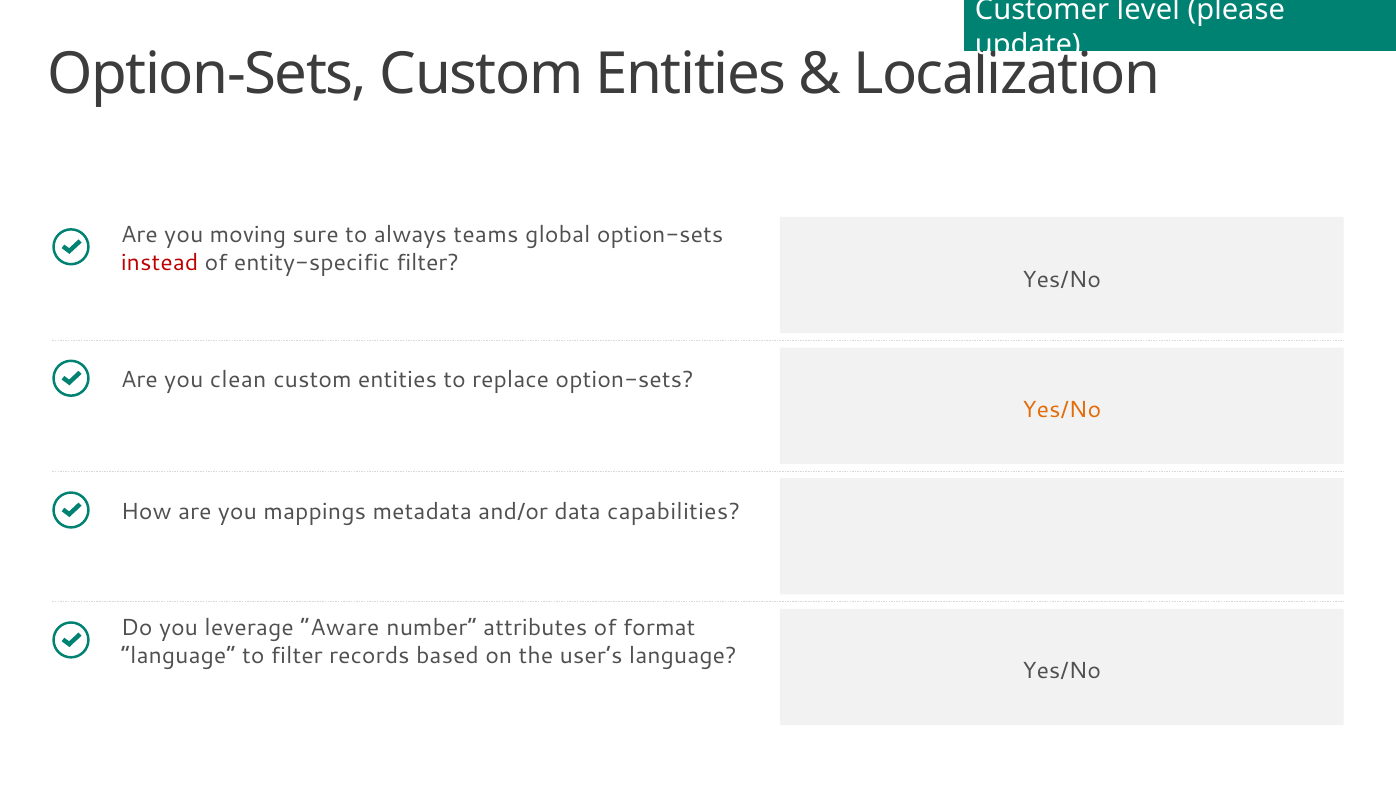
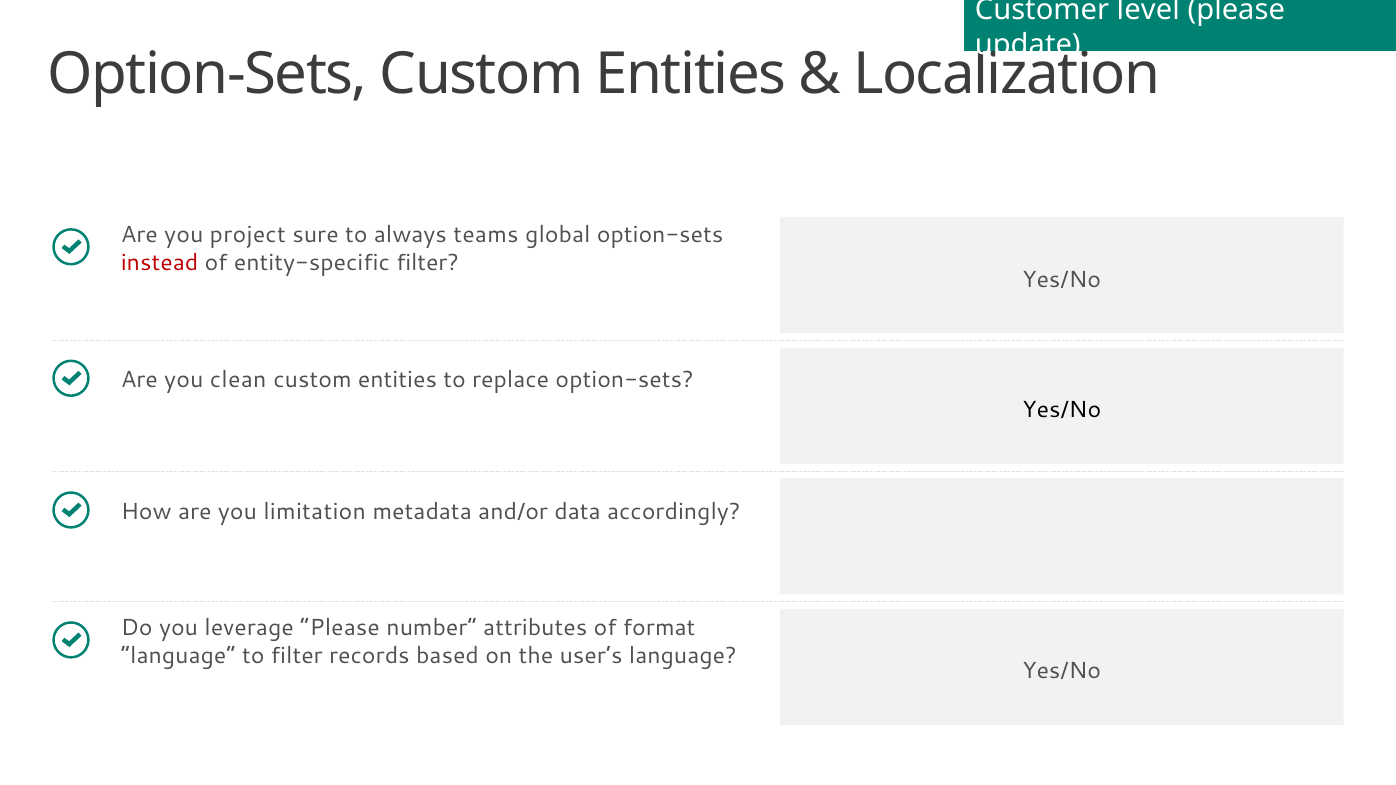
moving: moving -> project
Yes/No at (1062, 410) colour: orange -> black
mappings: mappings -> limitation
capabilities: capabilities -> accordingly
leverage Aware: Aware -> Please
